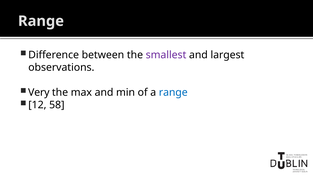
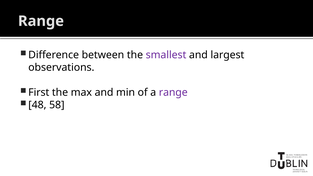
Very: Very -> First
range at (173, 92) colour: blue -> purple
12: 12 -> 48
